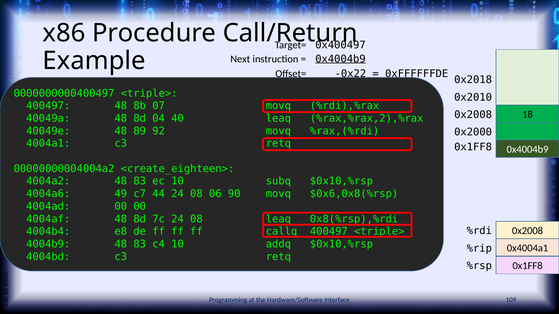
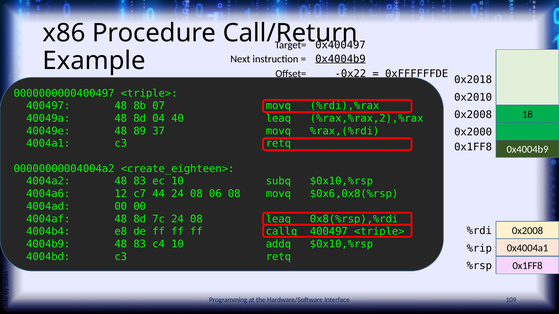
92: 92 -> 37
49: 49 -> 12
06 90: 90 -> 08
